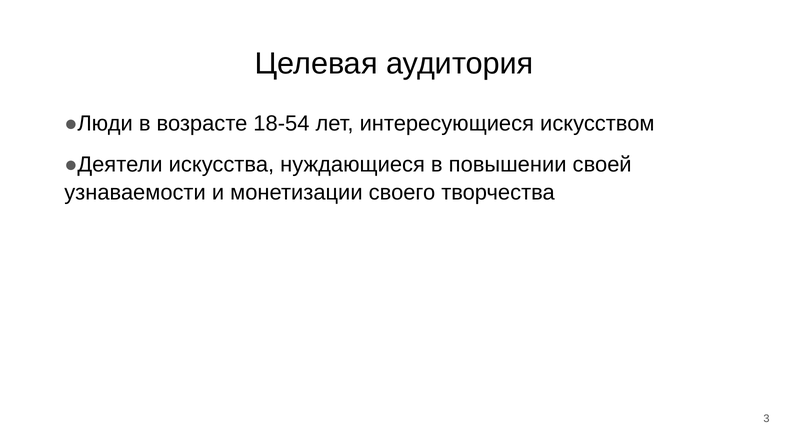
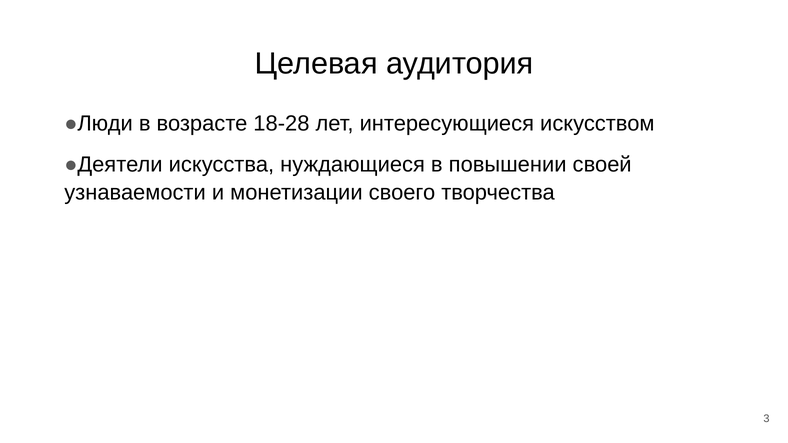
18-54: 18-54 -> 18-28
